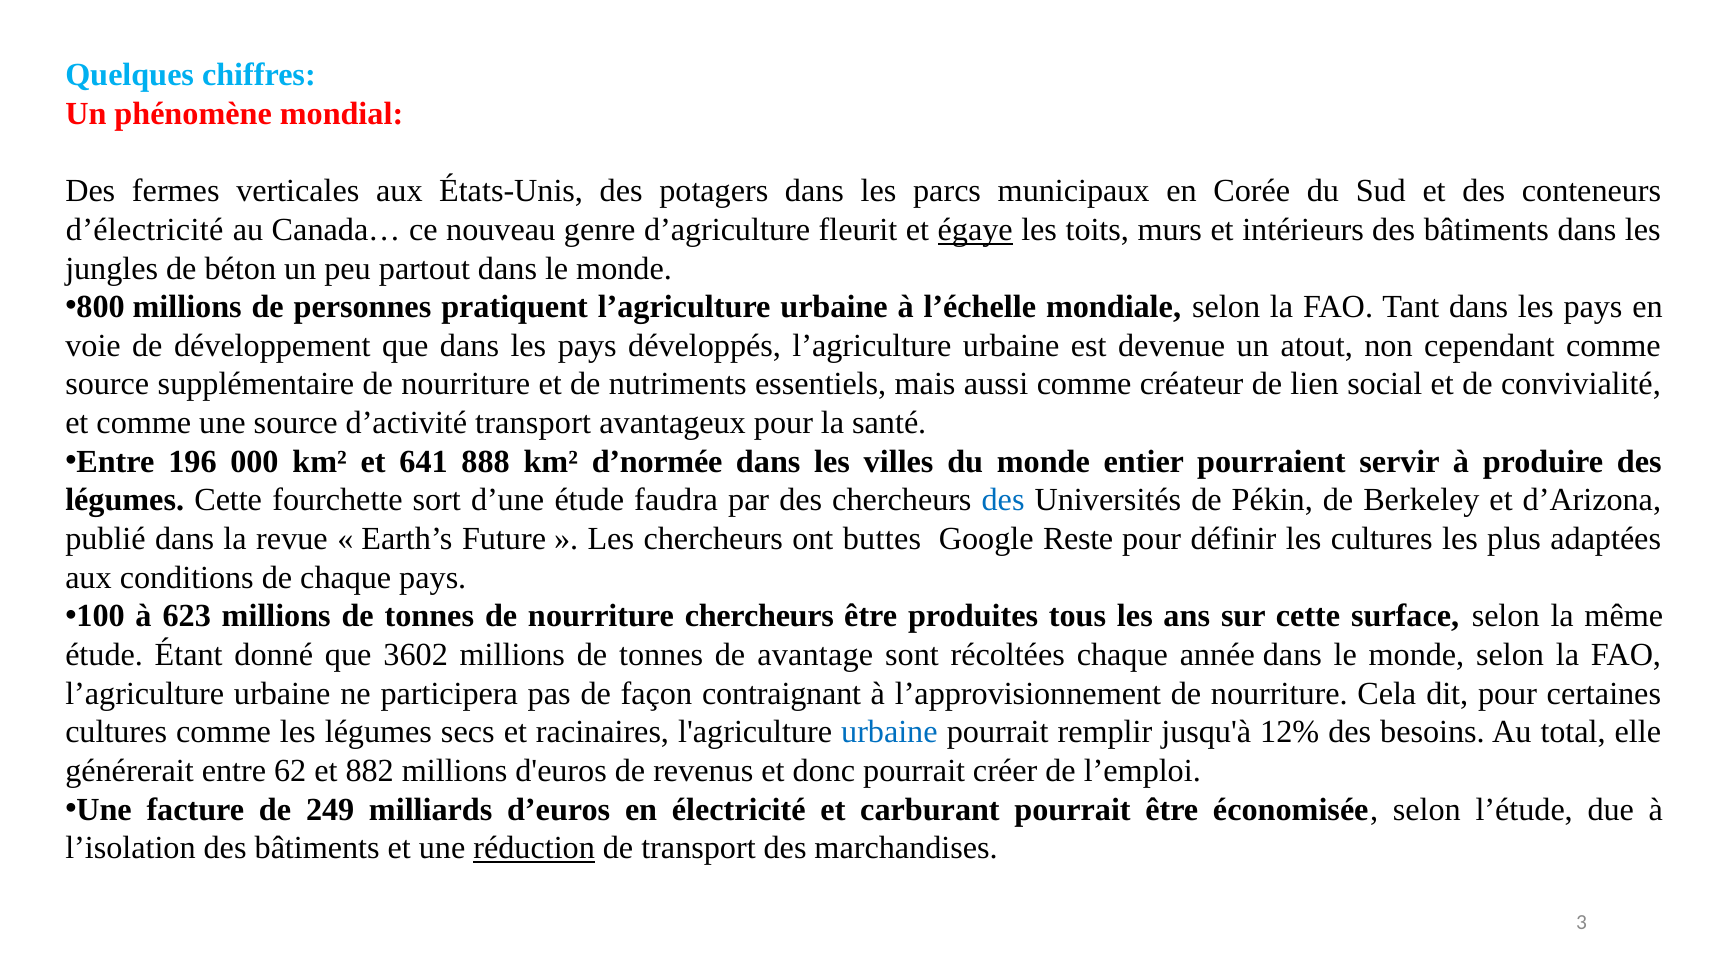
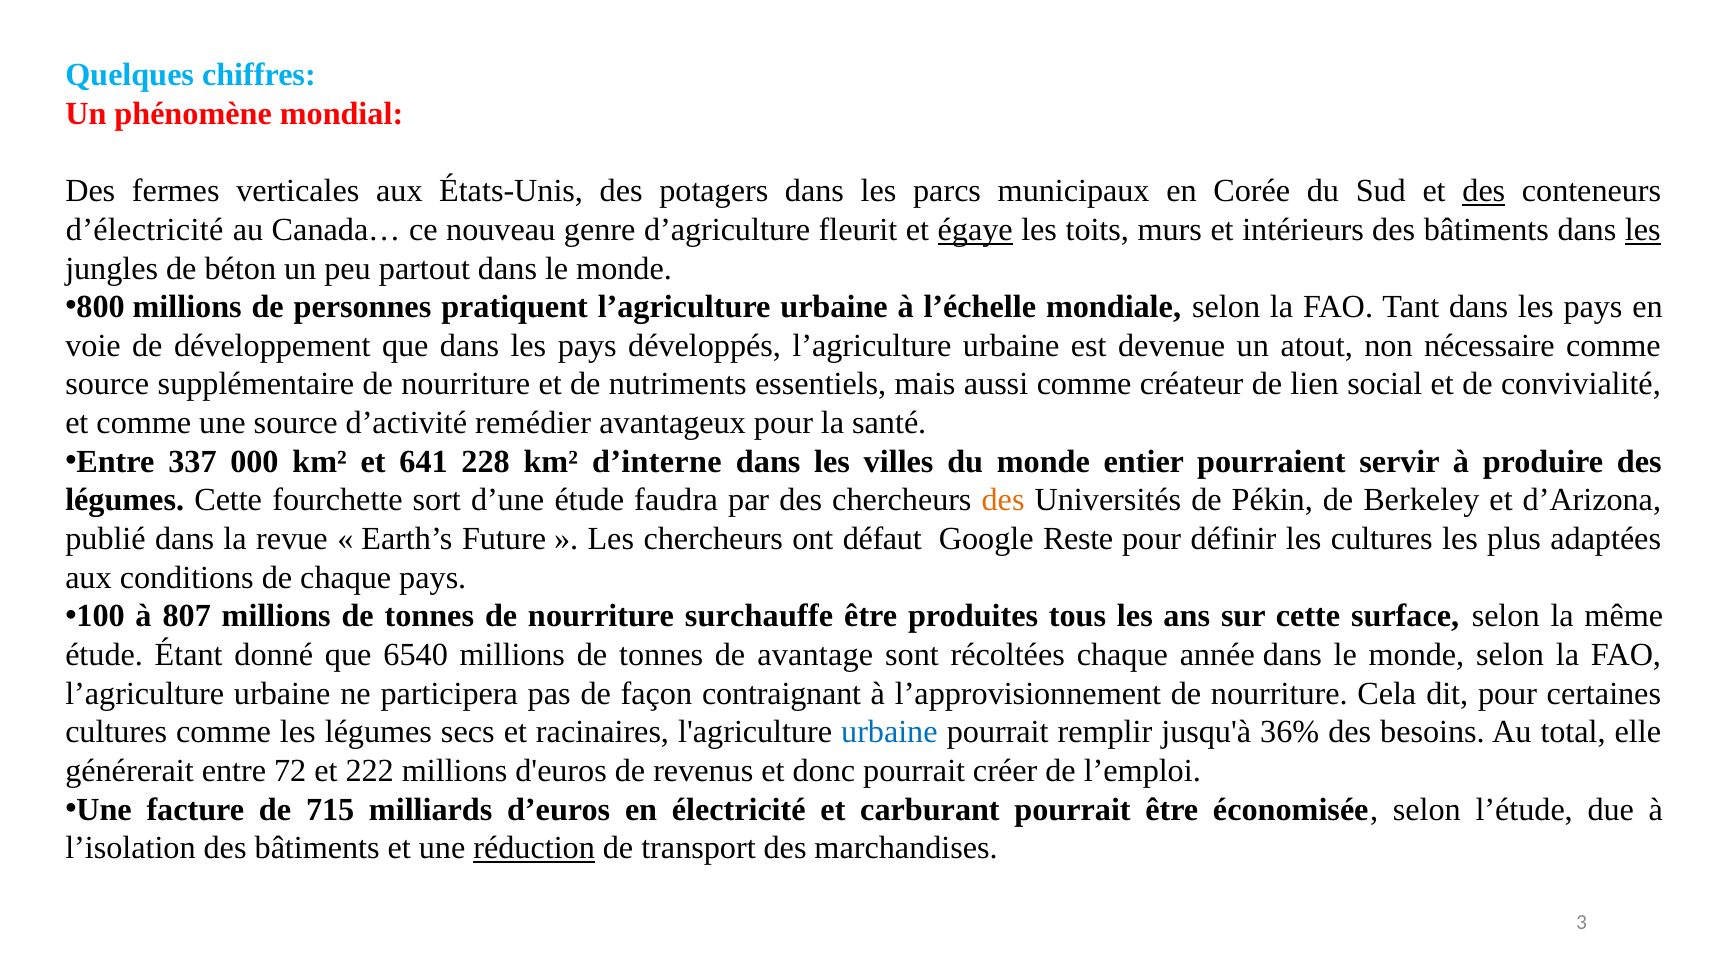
des at (1484, 191) underline: none -> present
les at (1643, 230) underline: none -> present
cependant: cependant -> nécessaire
d’activité transport: transport -> remédier
196: 196 -> 337
888: 888 -> 228
d’normée: d’normée -> d’interne
des at (1003, 500) colour: blue -> orange
buttes: buttes -> défaut
623: 623 -> 807
nourriture chercheurs: chercheurs -> surchauffe
3602: 3602 -> 6540
12%: 12% -> 36%
62: 62 -> 72
882: 882 -> 222
249: 249 -> 715
